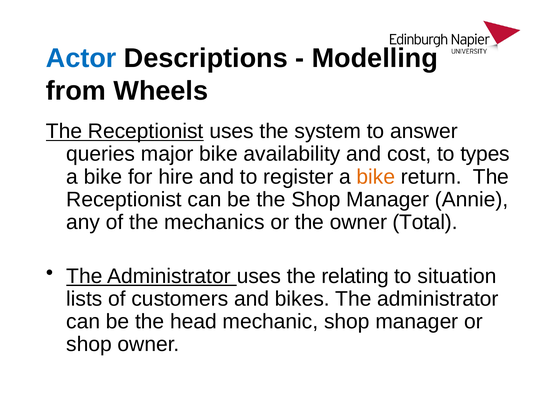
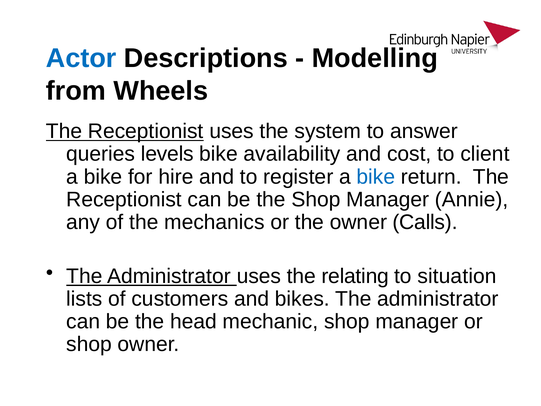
major: major -> levels
types: types -> client
bike at (376, 177) colour: orange -> blue
Total: Total -> Calls
